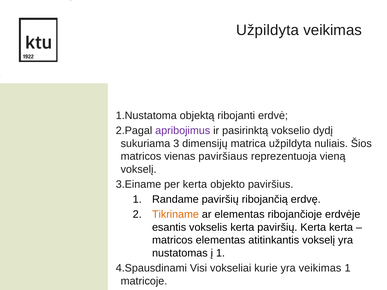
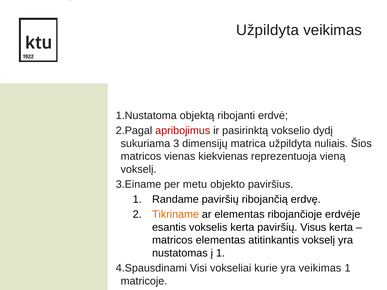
apribojimus colour: purple -> red
paviršiaus: paviršiaus -> kiekvienas
per kerta: kerta -> metu
paviršių Kerta: Kerta -> Visus
